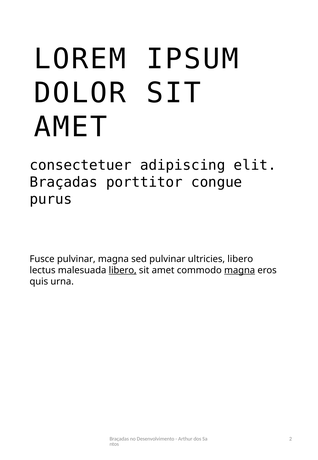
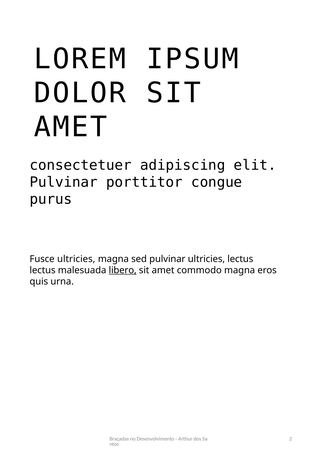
Braçadas at (64, 182): Braçadas -> Pulvinar
Fusce pulvinar: pulvinar -> ultricies
ultricies libero: libero -> lectus
magna at (240, 270) underline: present -> none
